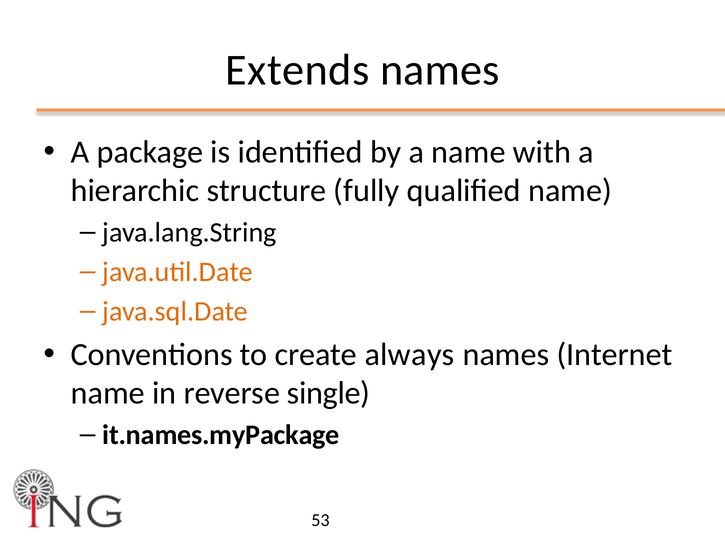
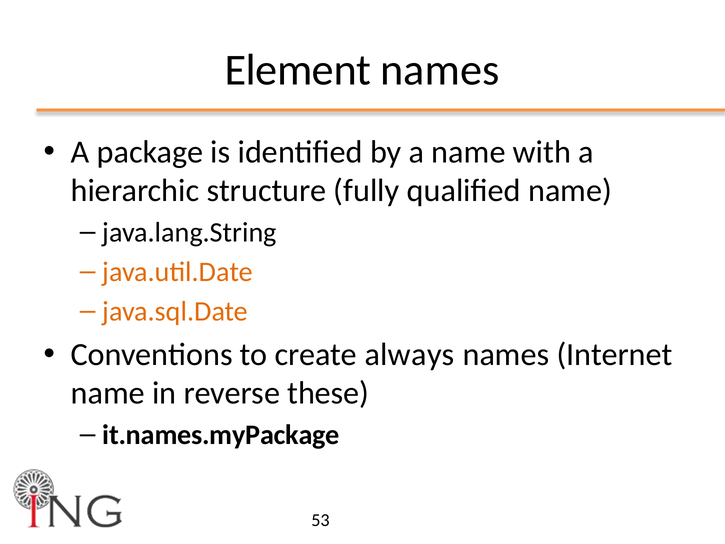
Extends: Extends -> Element
single: single -> these
